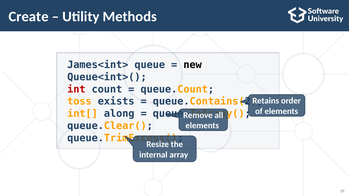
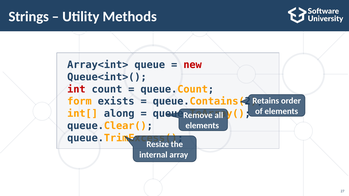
Create: Create -> Strings
James<int>: James<int> -> Array<int>
new colour: black -> red
toss: toss -> form
